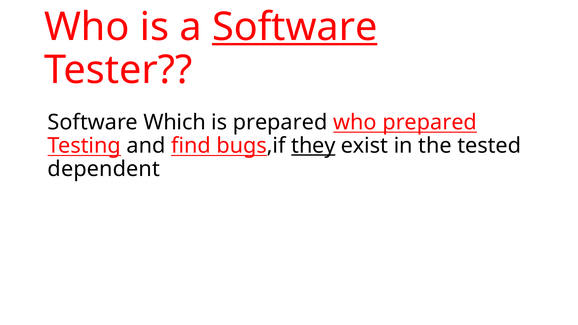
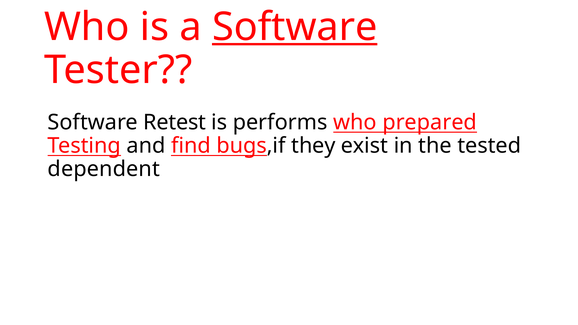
Which: Which -> Retest
is prepared: prepared -> performs
they underline: present -> none
